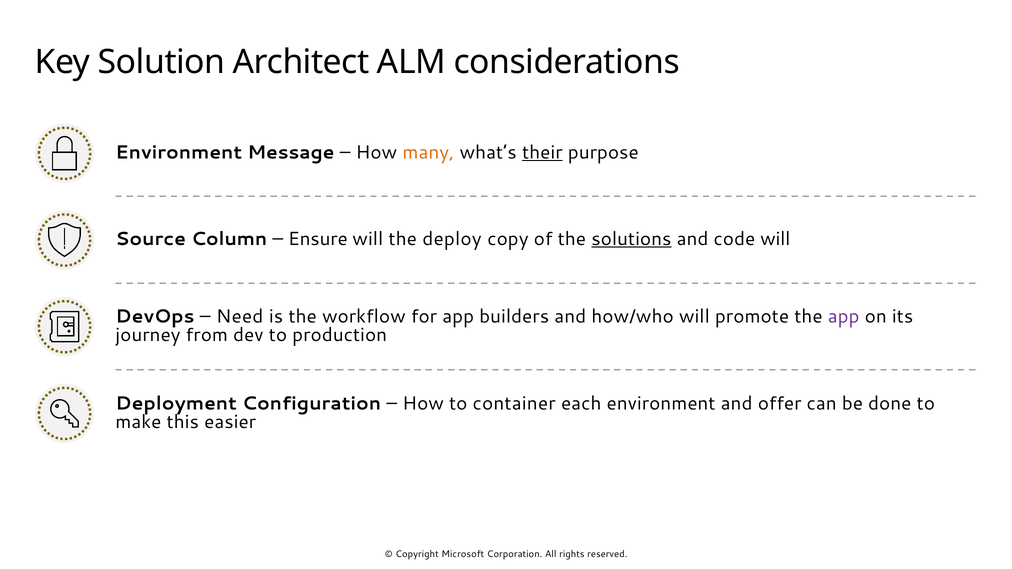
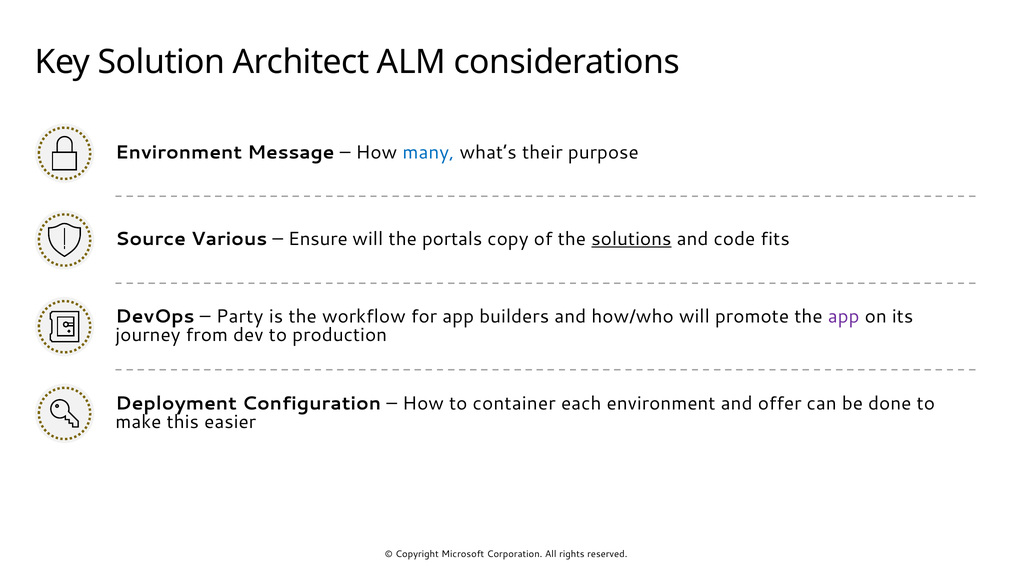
many colour: orange -> blue
their underline: present -> none
Column: Column -> Various
deploy: deploy -> portals
code will: will -> fits
Need: Need -> Party
